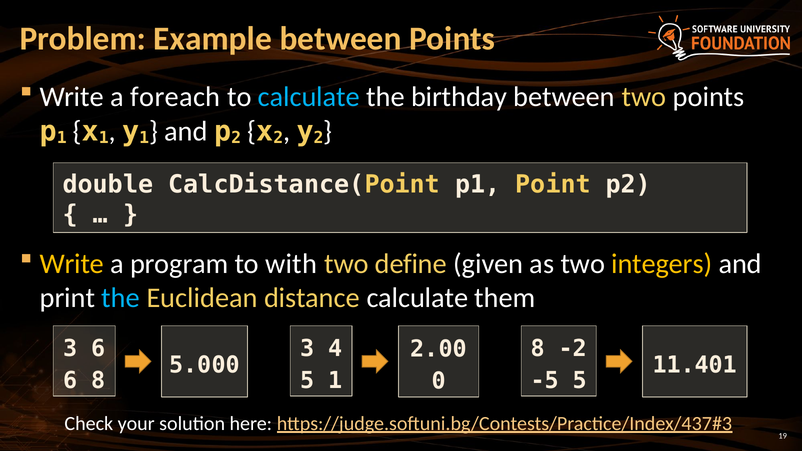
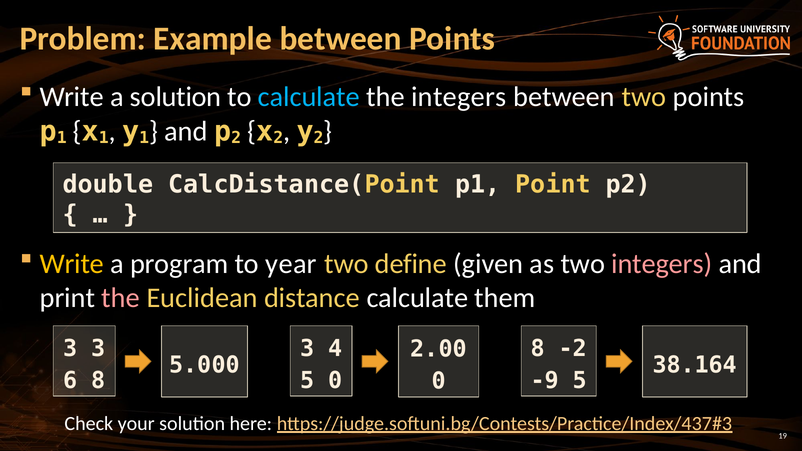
a foreach: foreach -> solution
the birthday: birthday -> integers
with: with -> year
integers at (662, 264) colour: yellow -> pink
the at (121, 298) colour: light blue -> pink
3 6: 6 -> 3
11.401: 11.401 -> 38.164
5 1: 1 -> 0
-5: -5 -> -9
